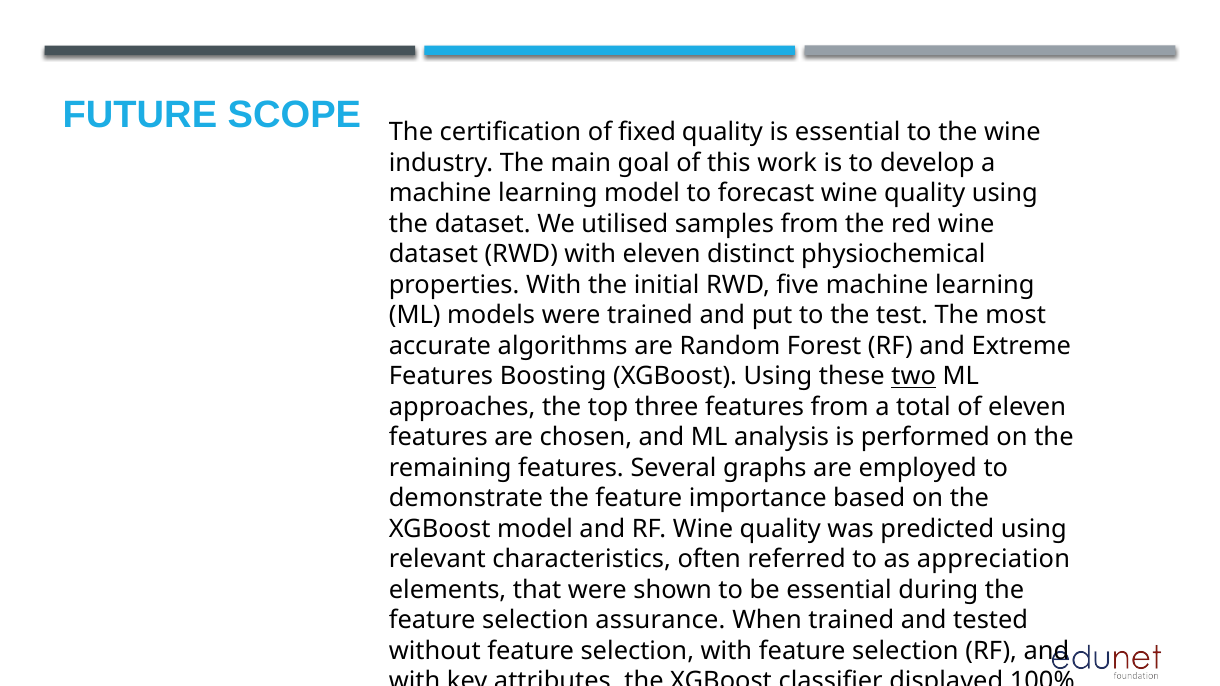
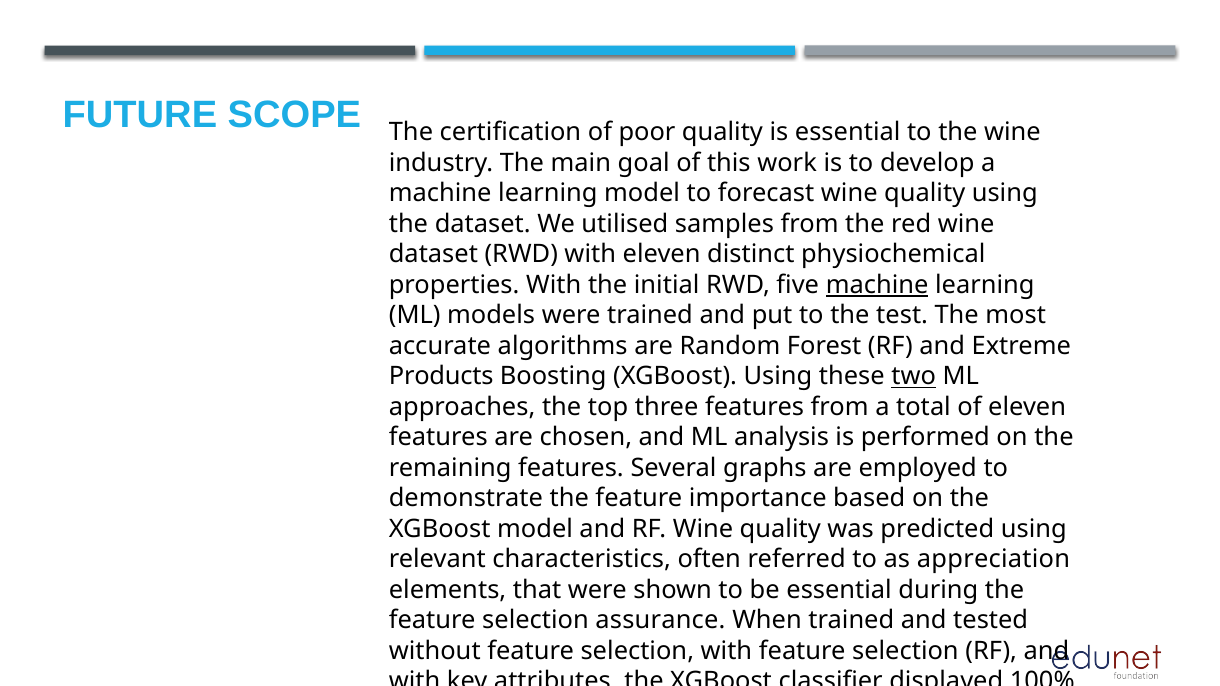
fixed: fixed -> poor
machine at (877, 285) underline: none -> present
Features at (441, 377): Features -> Products
